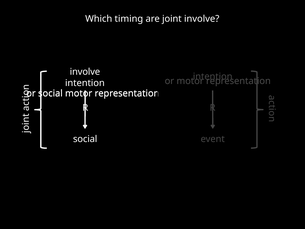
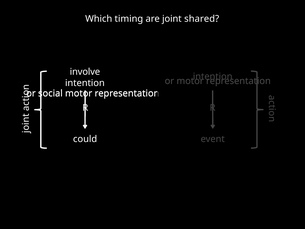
joint involve: involve -> shared
social at (85, 139): social -> could
